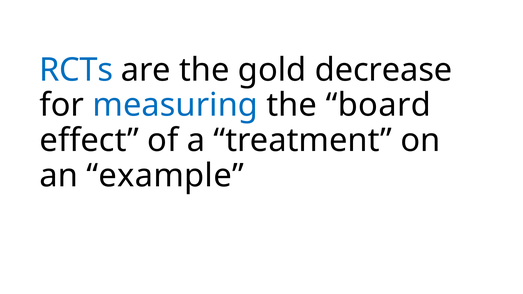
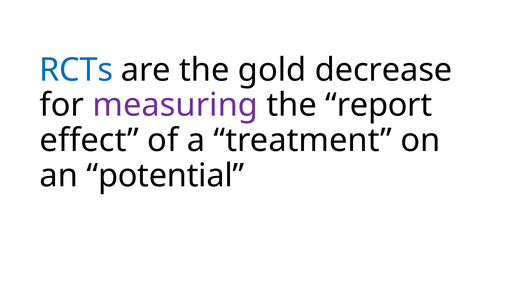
measuring colour: blue -> purple
board: board -> report
example: example -> potential
